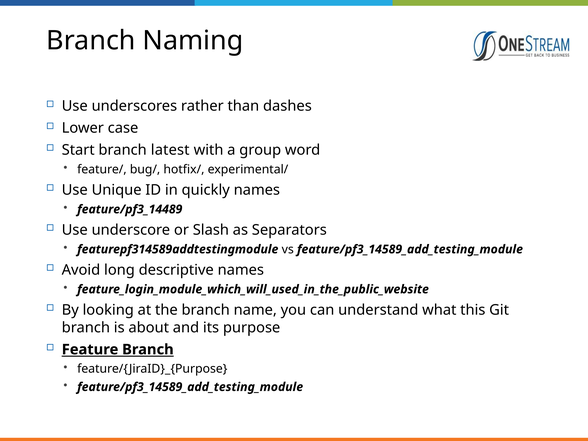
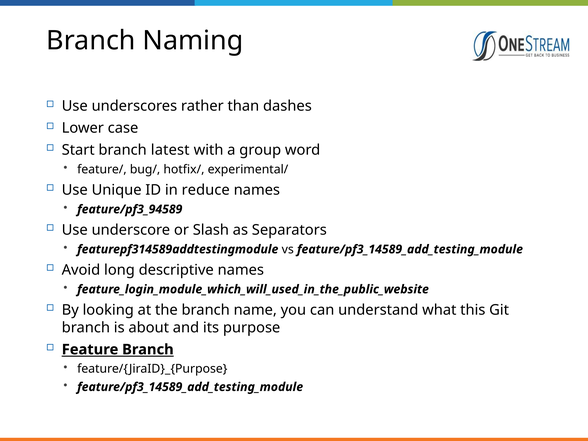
quickly: quickly -> reduce
feature/pf3_14489: feature/pf3_14489 -> feature/pf3_94589
